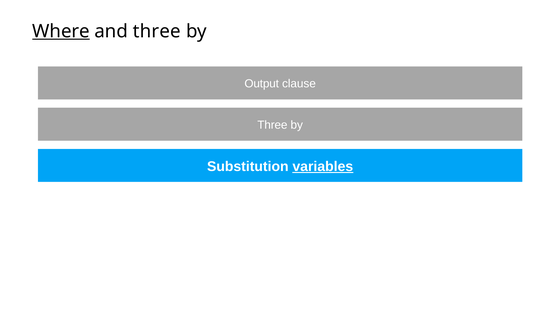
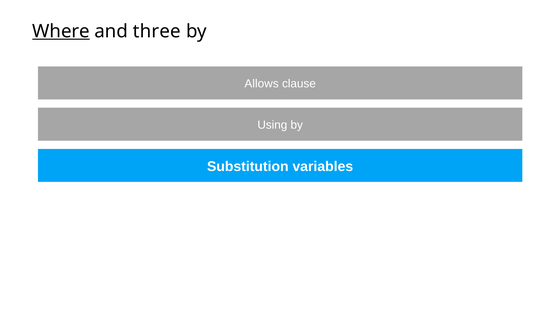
Output: Output -> Allows
Three at (272, 125): Three -> Using
variables underline: present -> none
